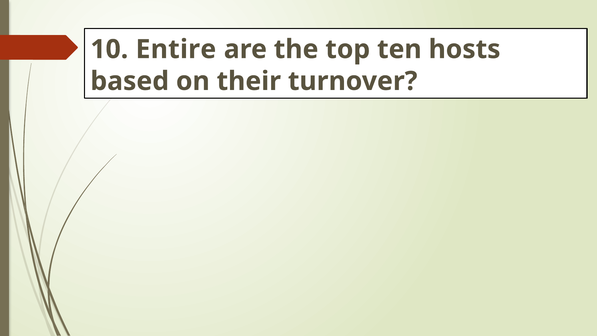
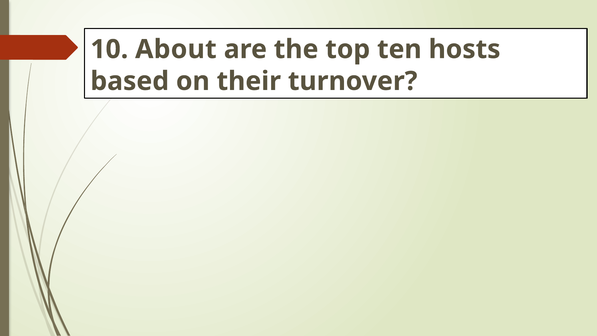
Entire: Entire -> About
